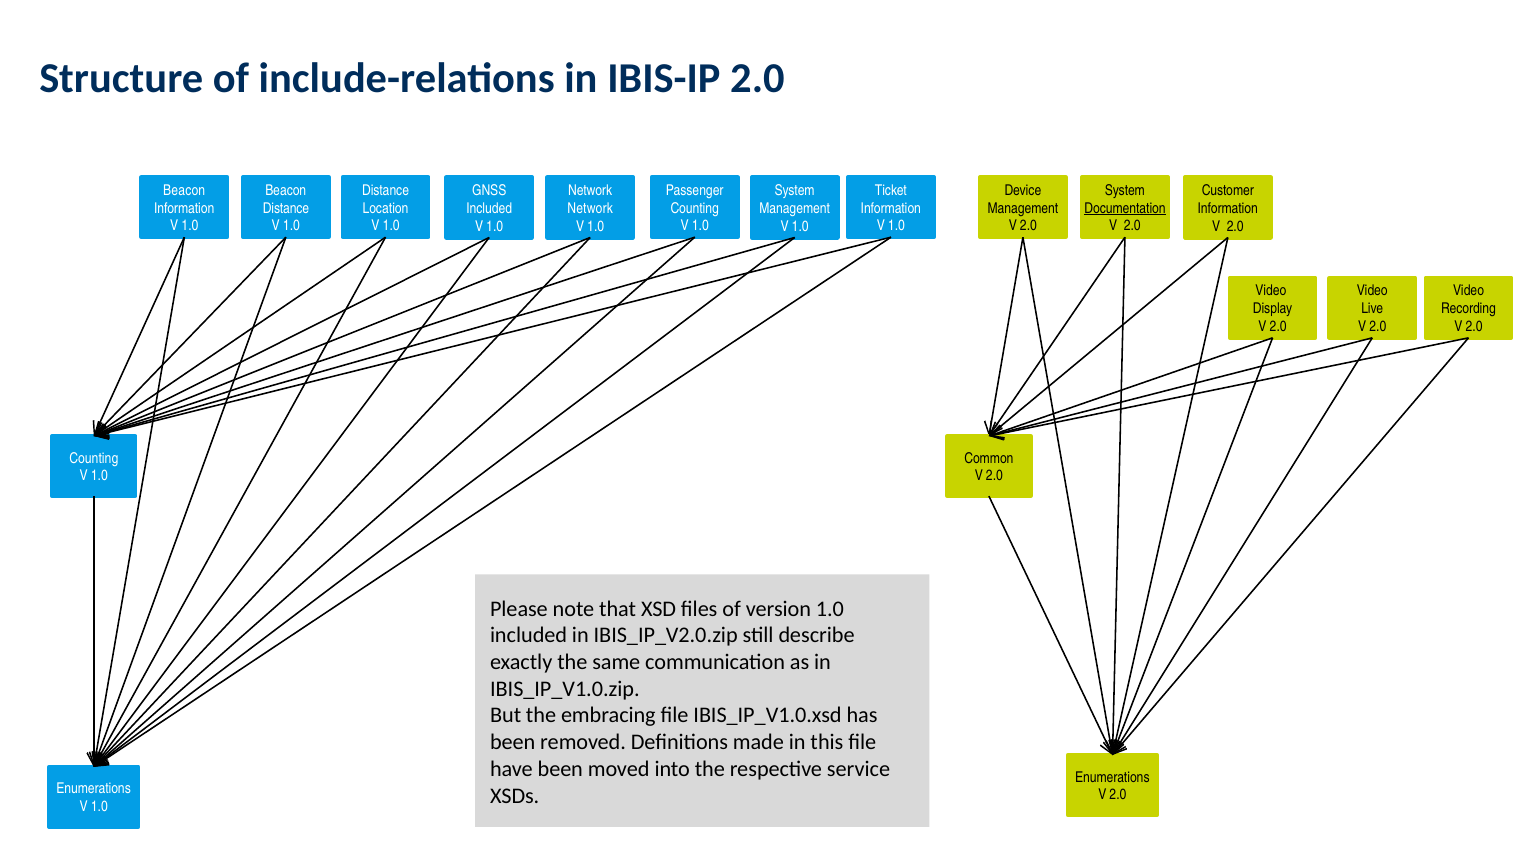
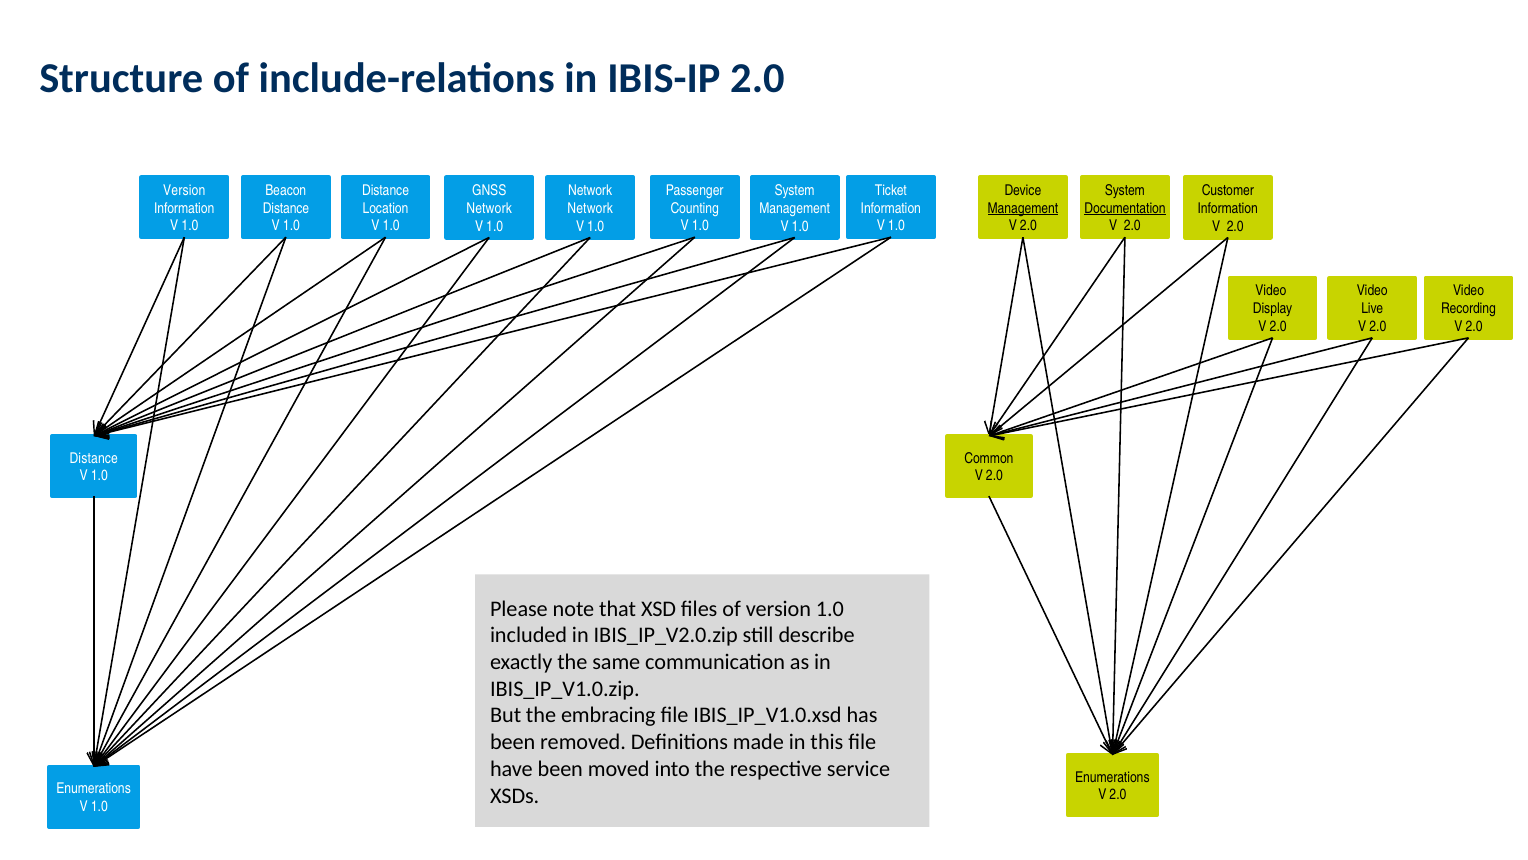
Beacon at (184, 190): Beacon -> Version
Management at (1023, 208) underline: none -> present
Included at (489, 208): Included -> Network
Counting at (94, 458): Counting -> Distance
